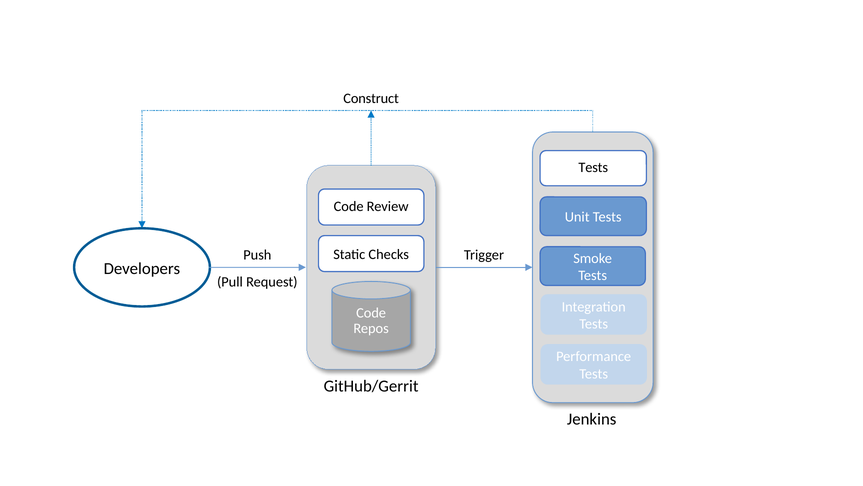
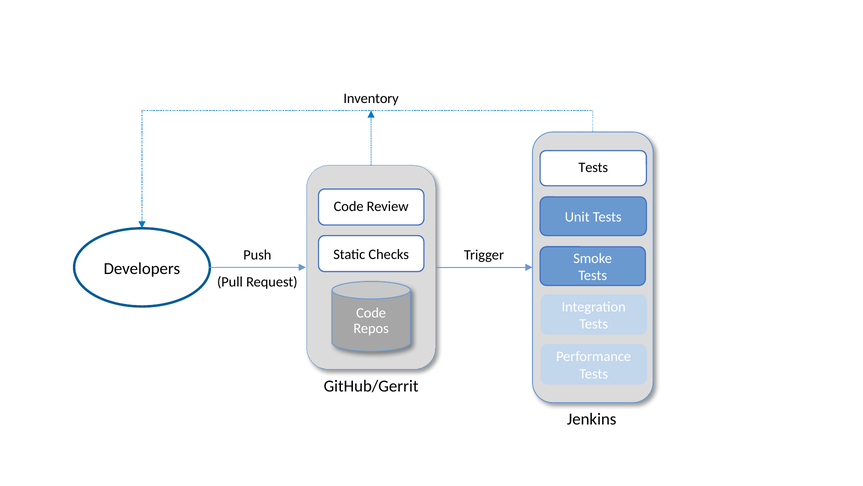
Construct: Construct -> Inventory
